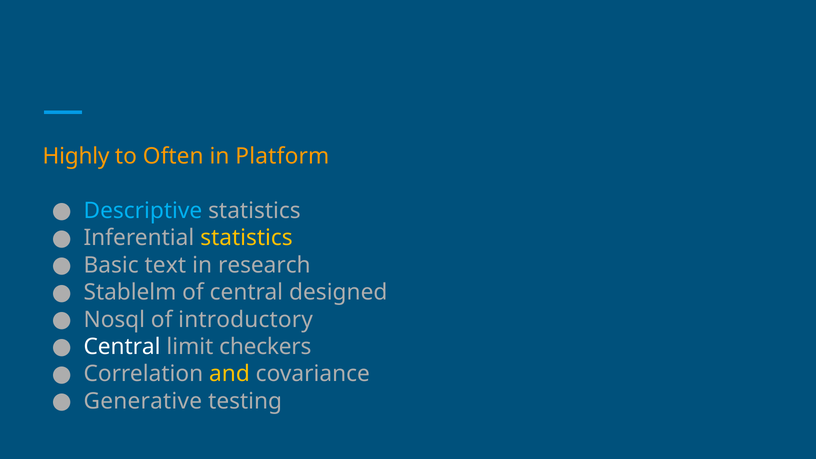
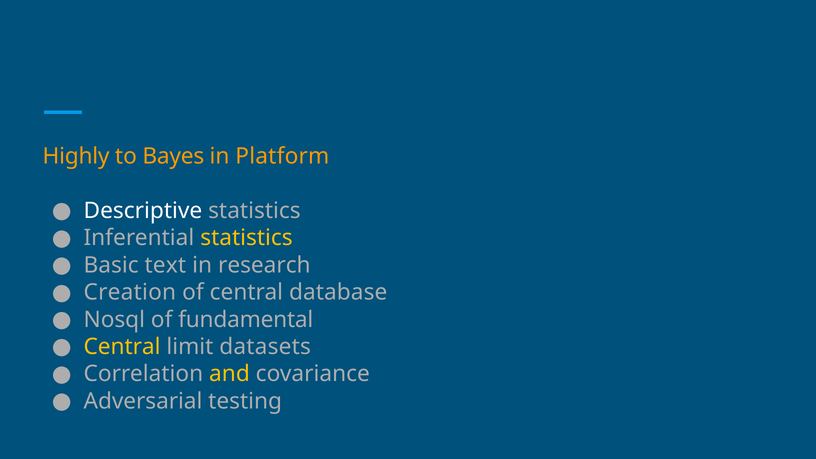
Often: Often -> Bayes
Descriptive colour: light blue -> white
Stablelm: Stablelm -> Creation
designed: designed -> database
introductory: introductory -> fundamental
Central at (122, 347) colour: white -> yellow
checkers: checkers -> datasets
Generative: Generative -> Adversarial
